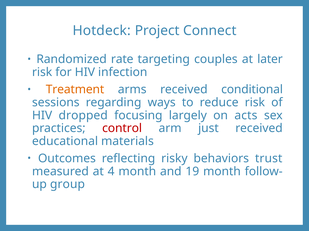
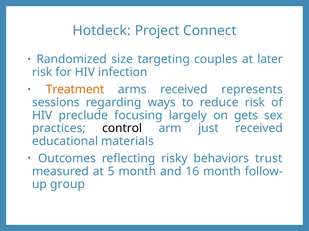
rate: rate -> size
conditional: conditional -> represents
dropped: dropped -> preclude
acts: acts -> gets
control colour: red -> black
4: 4 -> 5
19: 19 -> 16
